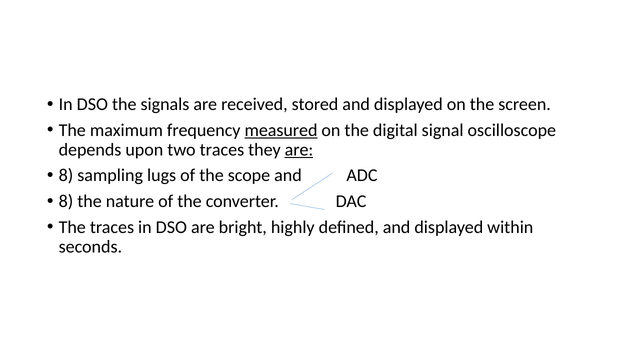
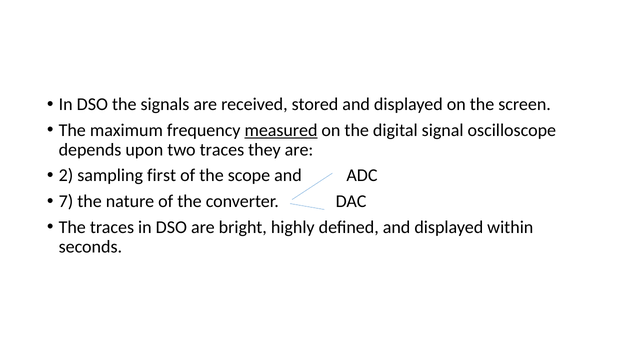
are at (299, 150) underline: present -> none
8 at (66, 176): 8 -> 2
lugs: lugs -> first
8 at (66, 202): 8 -> 7
